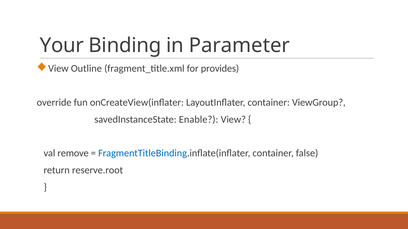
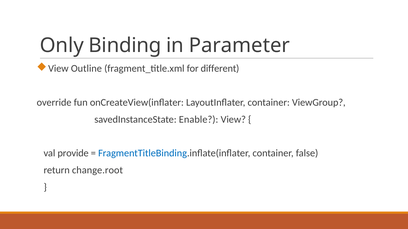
Your: Your -> Only
provides: provides -> different
remove: remove -> provide
reserve.root: reserve.root -> change.root
